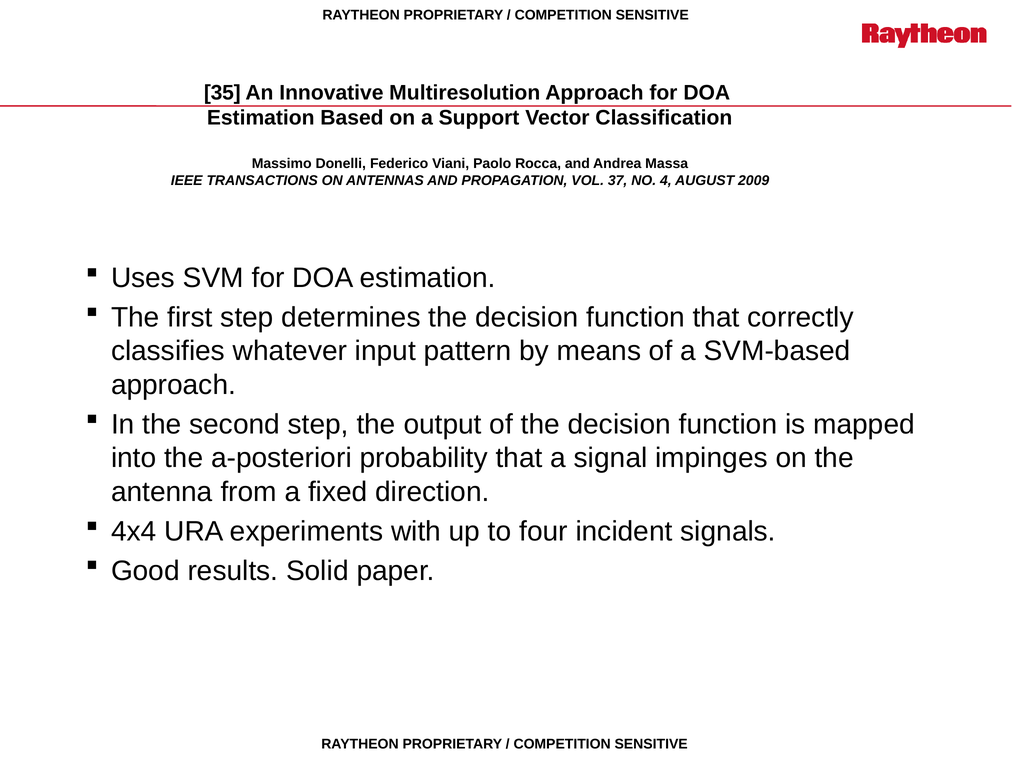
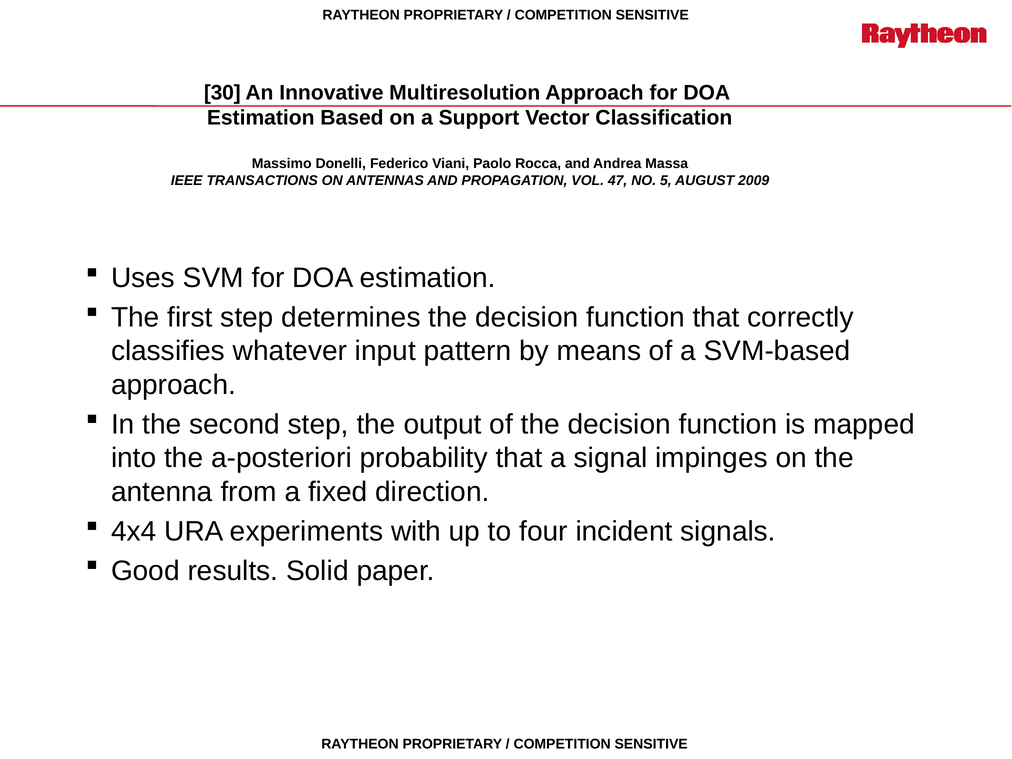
35: 35 -> 30
37: 37 -> 47
4: 4 -> 5
